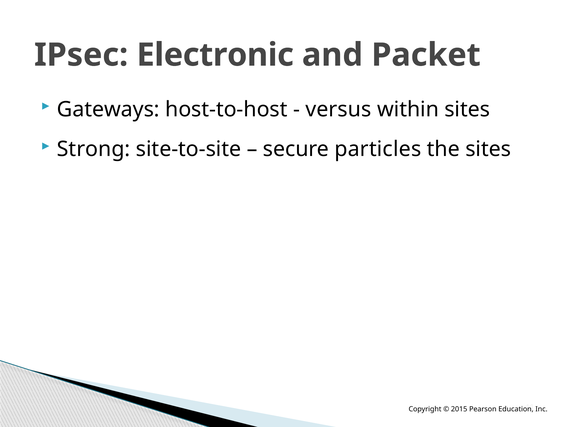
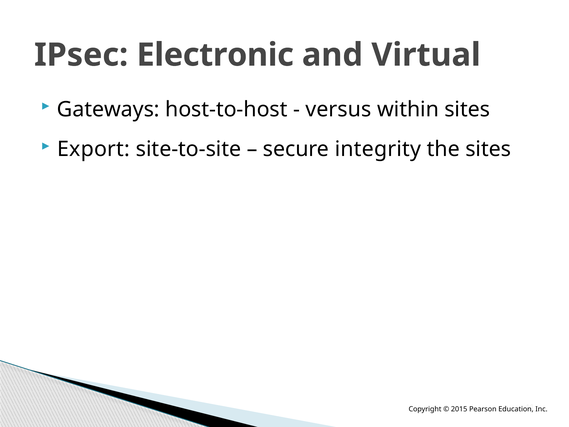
Packet: Packet -> Virtual
Strong: Strong -> Export
particles: particles -> integrity
